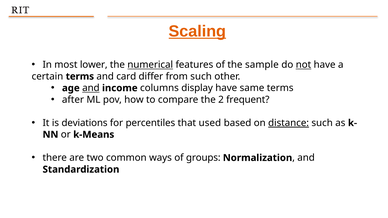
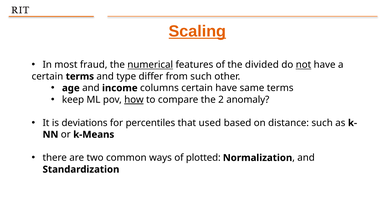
lower: lower -> fraud
sample: sample -> divided
card: card -> type
and at (91, 88) underline: present -> none
columns display: display -> certain
after: after -> keep
how underline: none -> present
frequent: frequent -> anomaly
distance underline: present -> none
groups: groups -> plotted
